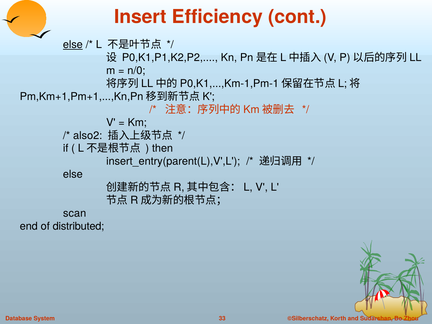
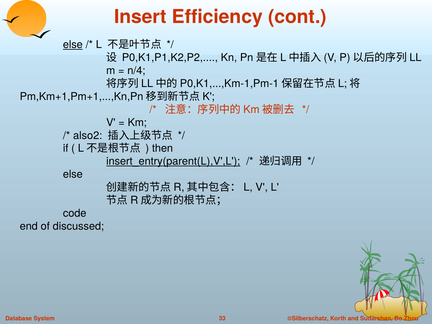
n/0: n/0 -> n/4
insert_entry(parent(L),V',L underline: none -> present
scan: scan -> code
distributed: distributed -> discussed
